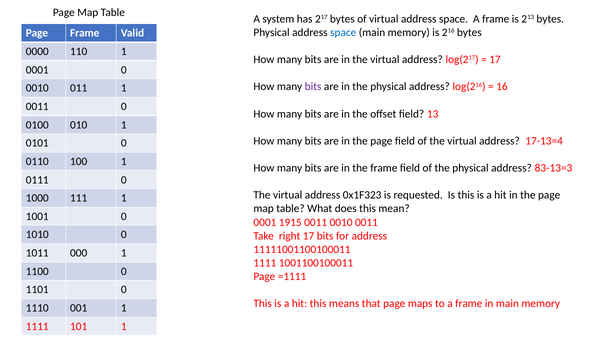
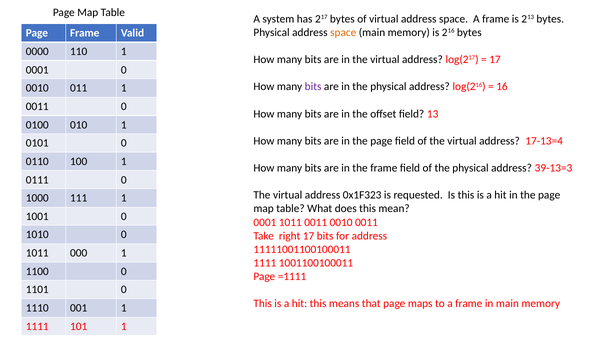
space at (343, 32) colour: blue -> orange
83-13=3: 83-13=3 -> 39-13=3
0001 1915: 1915 -> 1011
